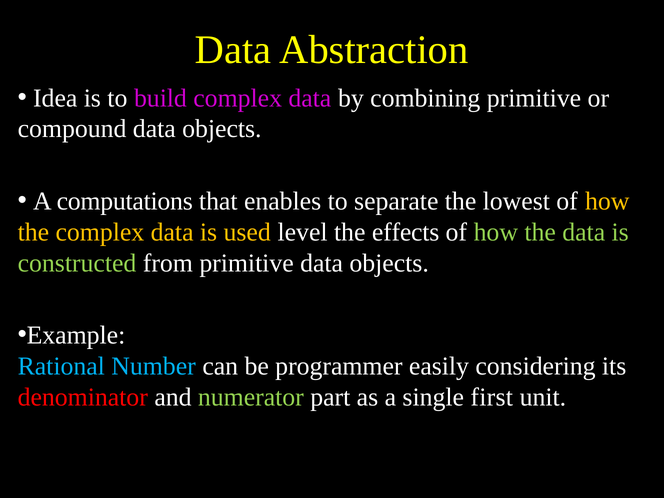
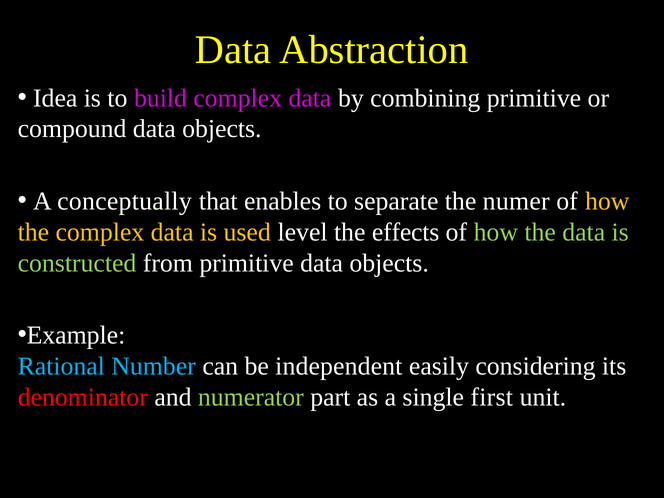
computations: computations -> conceptually
lowest: lowest -> numer
programmer: programmer -> independent
